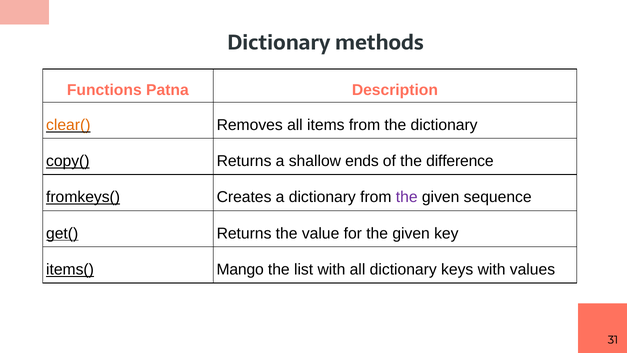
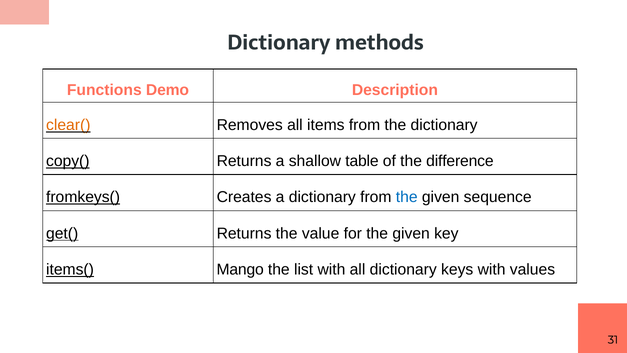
Patna: Patna -> Demo
ends: ends -> table
the at (407, 197) colour: purple -> blue
